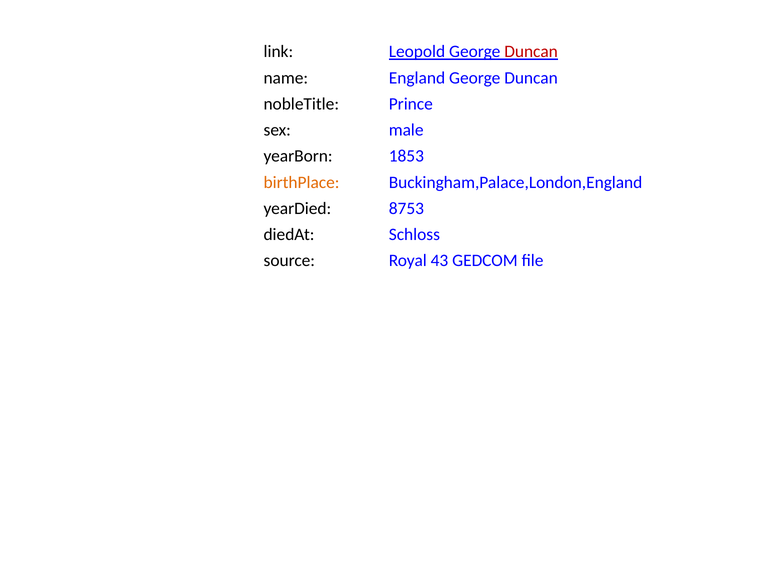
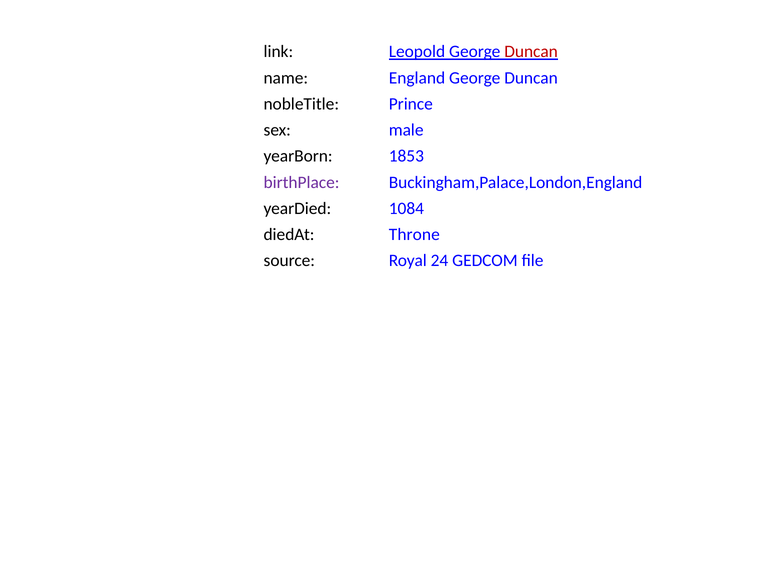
birthPlace colour: orange -> purple
8753: 8753 -> 1084
Schloss: Schloss -> Throne
43: 43 -> 24
